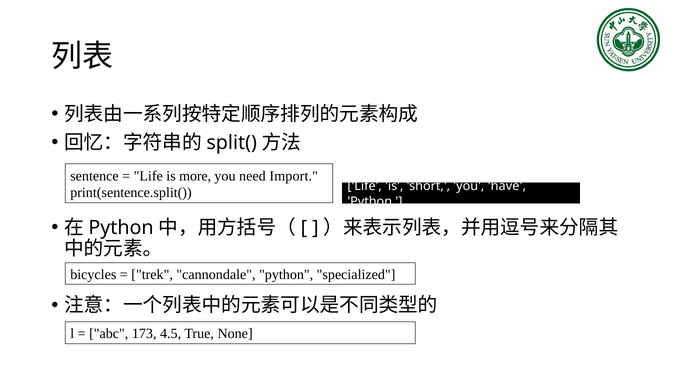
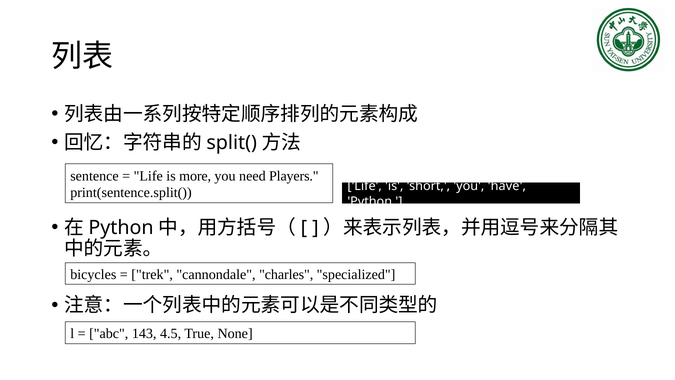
Import: Import -> Players
cannondale python: python -> charles
173: 173 -> 143
